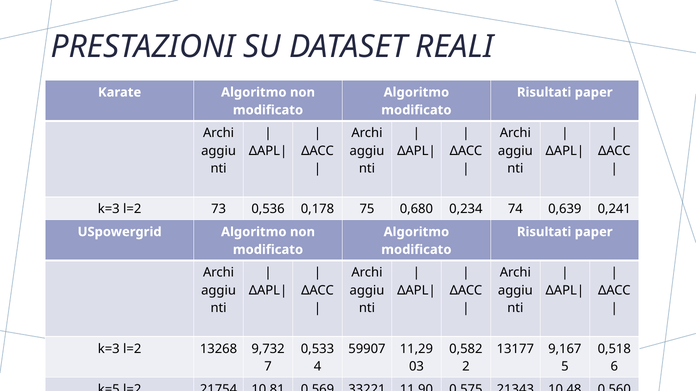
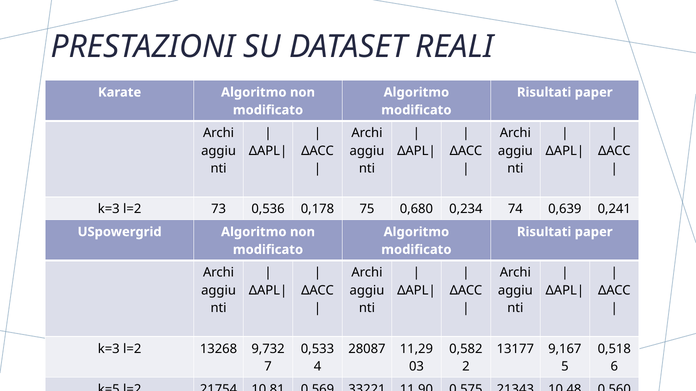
59907: 59907 -> 28087
